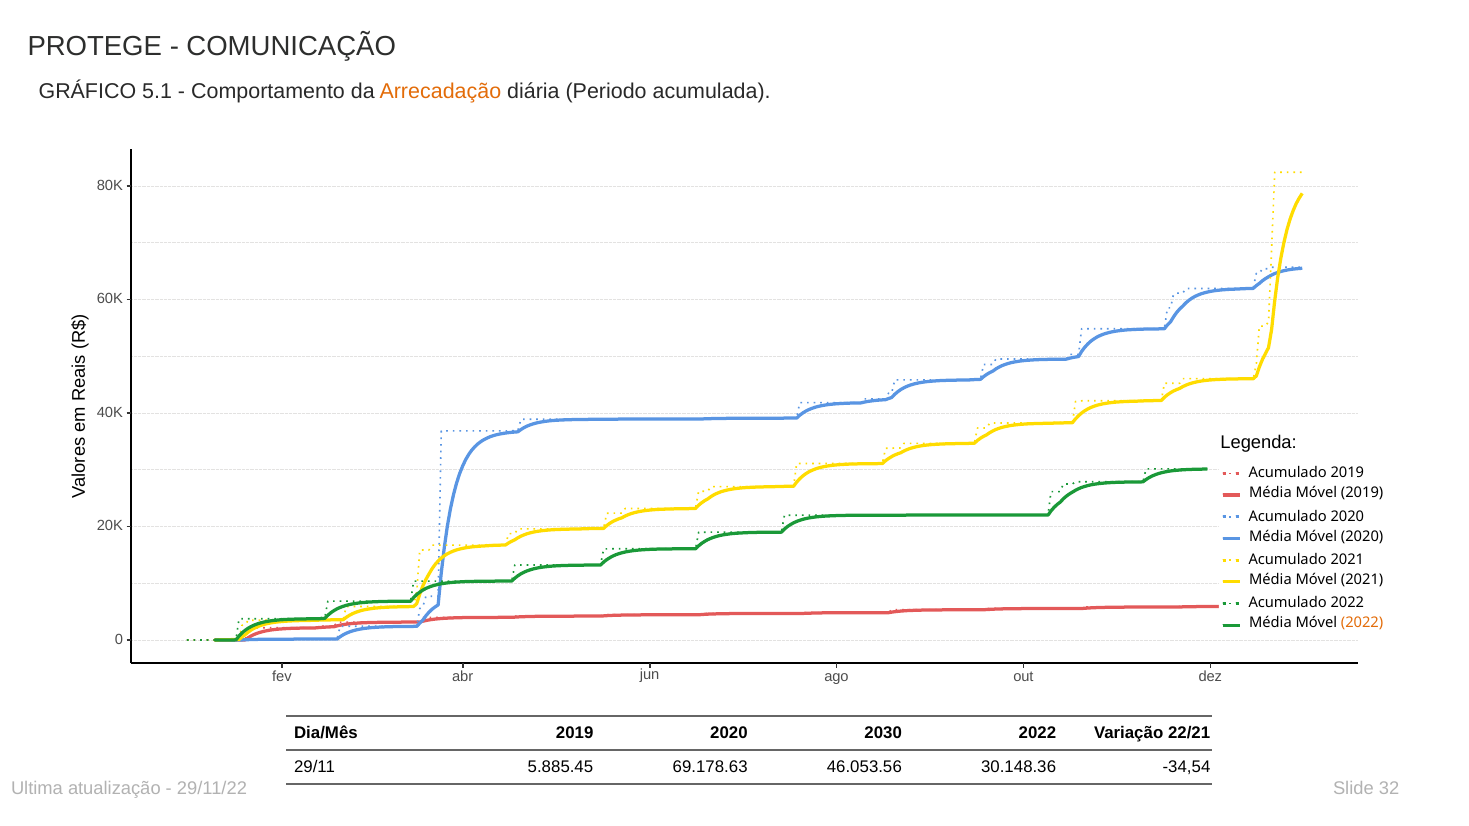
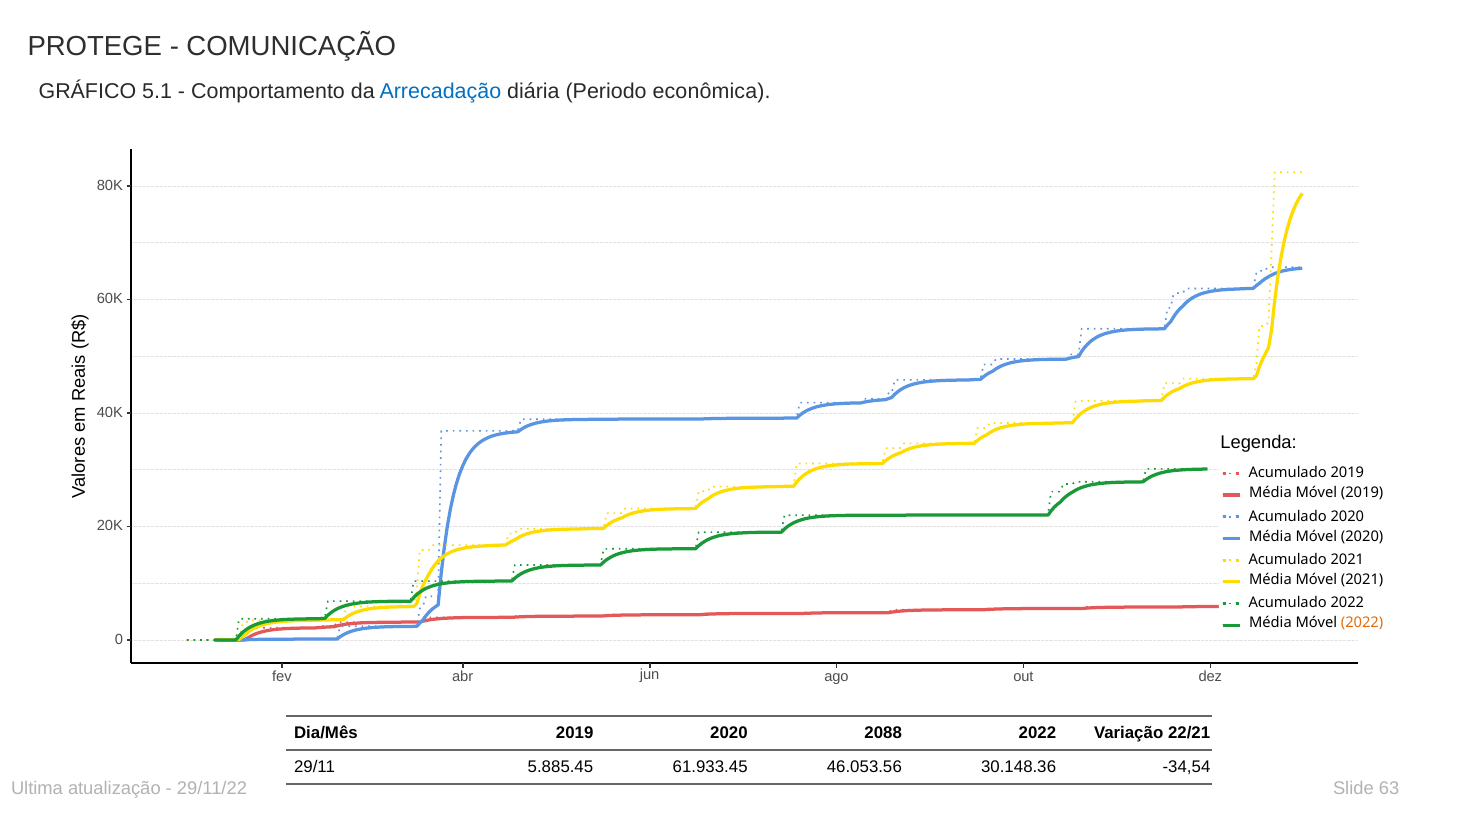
Arrecadação colour: orange -> blue
acumulada: acumulada -> econômica
2030: 2030 -> 2088
69.178.63: 69.178.63 -> 61.933.45
32: 32 -> 63
